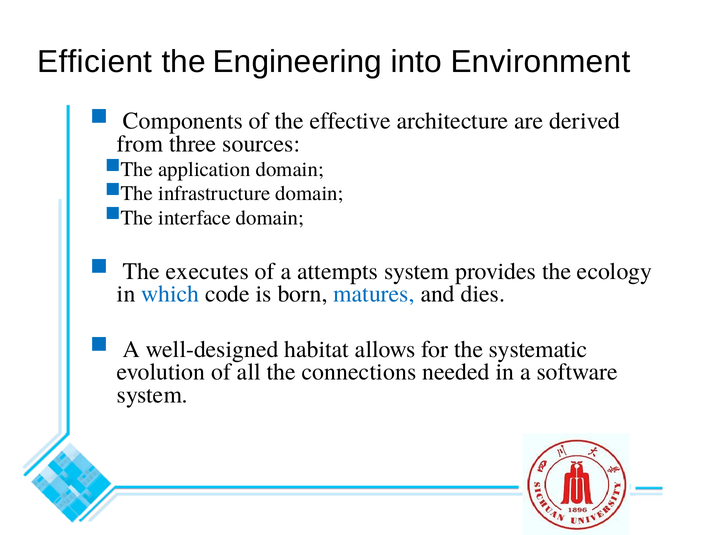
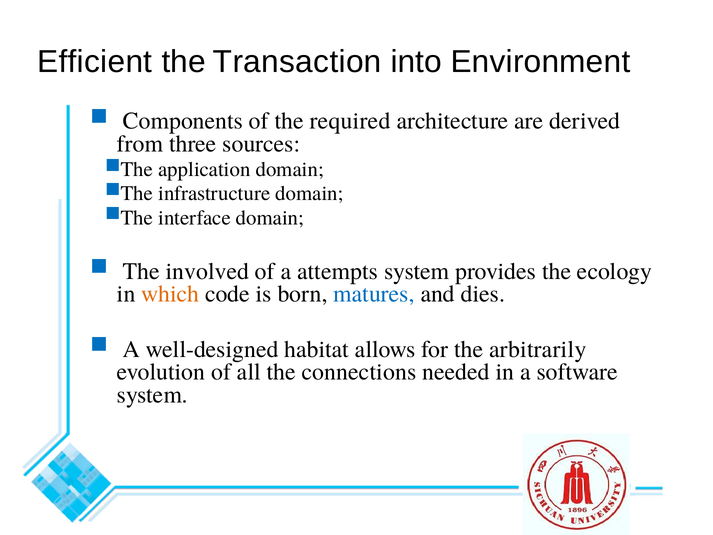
Engineering: Engineering -> Transaction
effective: effective -> required
executes: executes -> involved
which colour: blue -> orange
systematic: systematic -> arbitrarily
